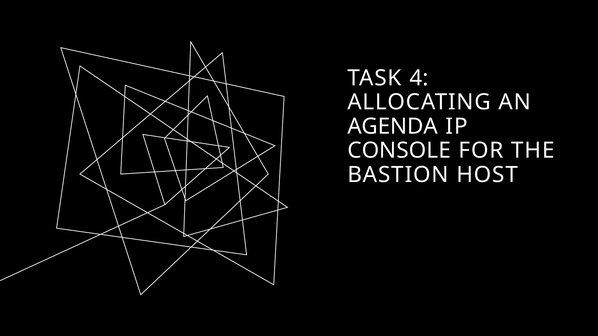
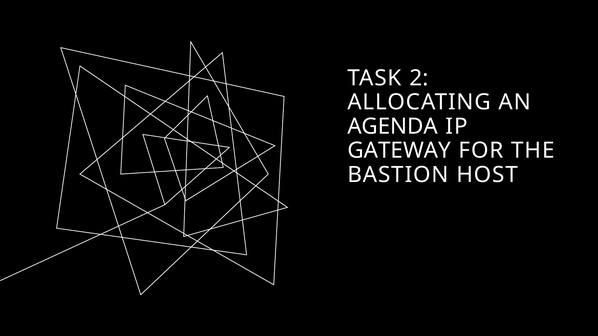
4: 4 -> 2
CONSOLE: CONSOLE -> GATEWAY
